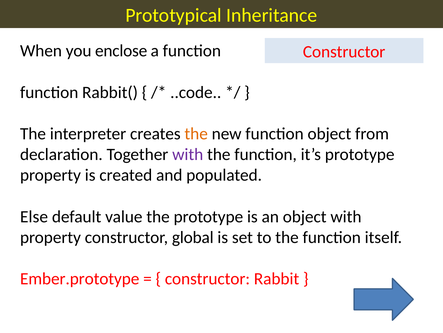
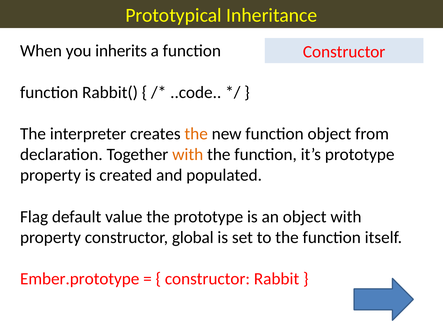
enclose: enclose -> inherits
with at (188, 154) colour: purple -> orange
Else: Else -> Flag
